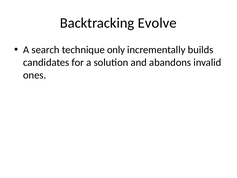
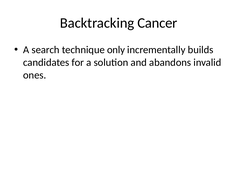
Evolve: Evolve -> Cancer
